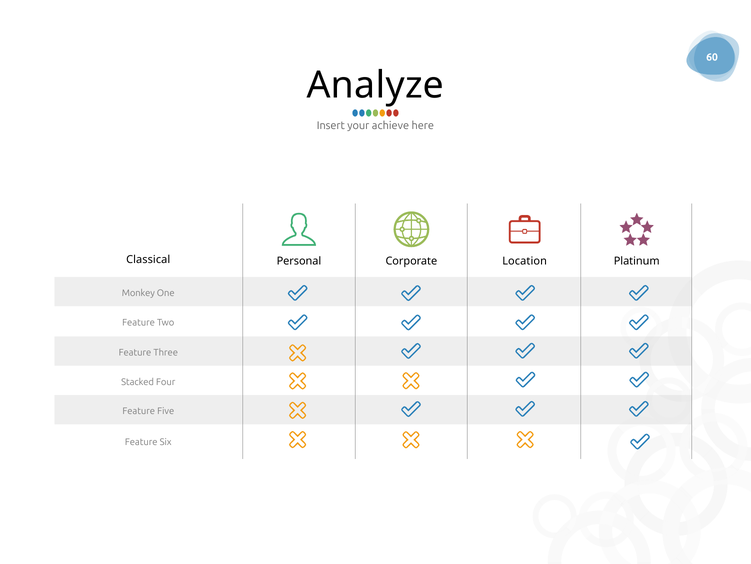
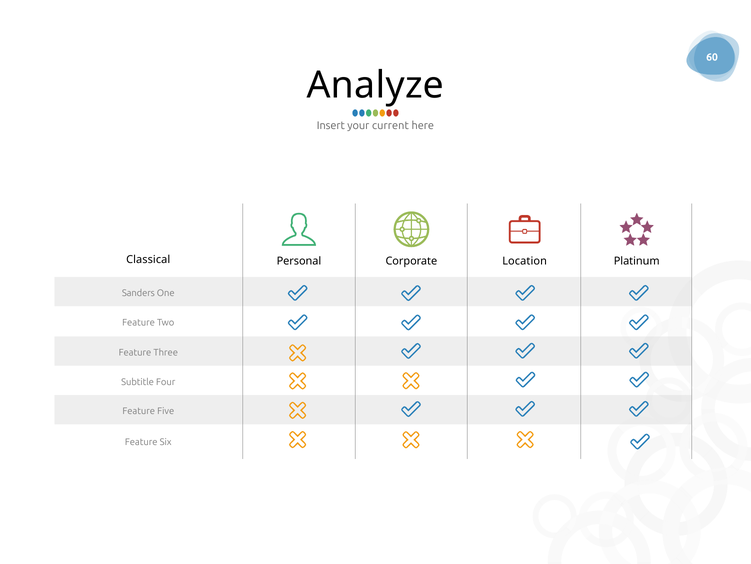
achieve: achieve -> current
Monkey: Monkey -> Sanders
Stacked: Stacked -> Subtitle
